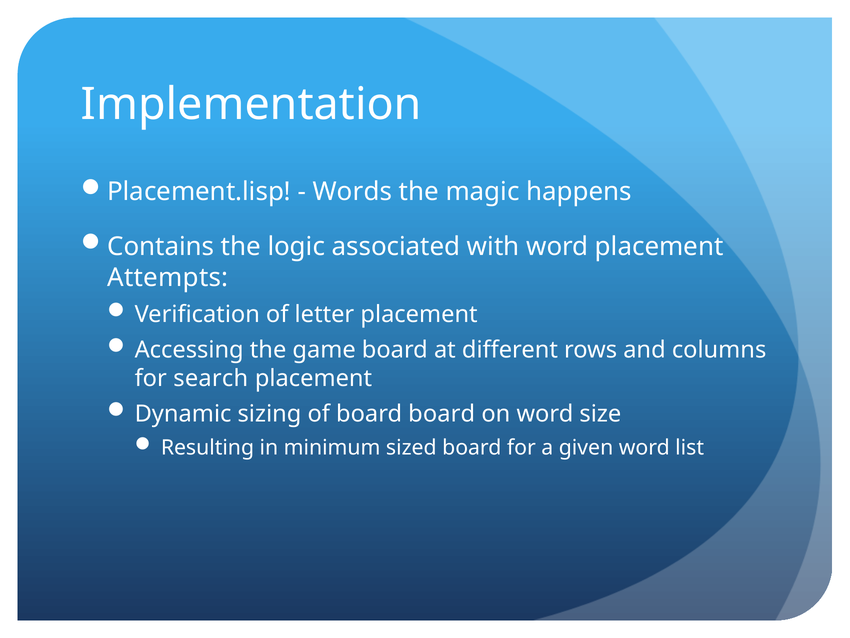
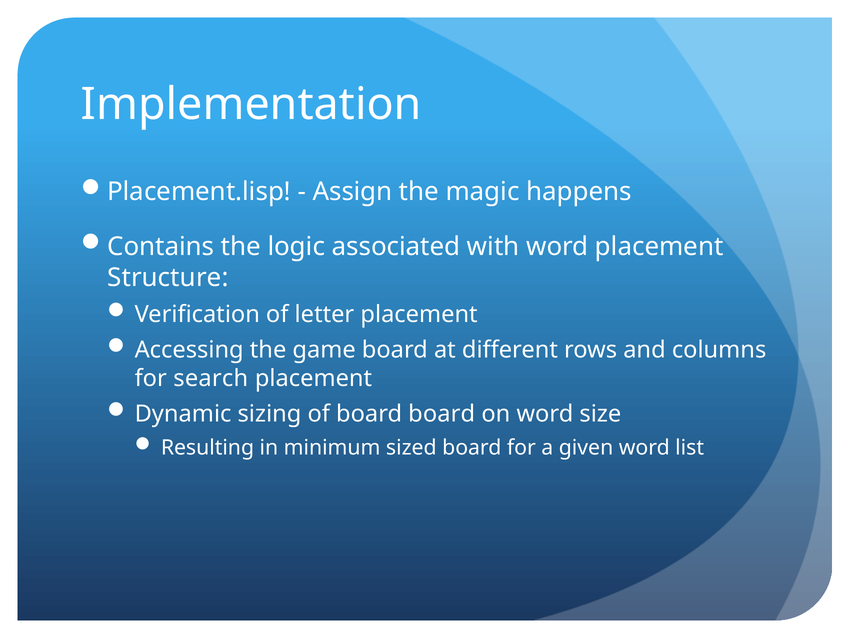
Words: Words -> Assign
Attempts: Attempts -> Structure
